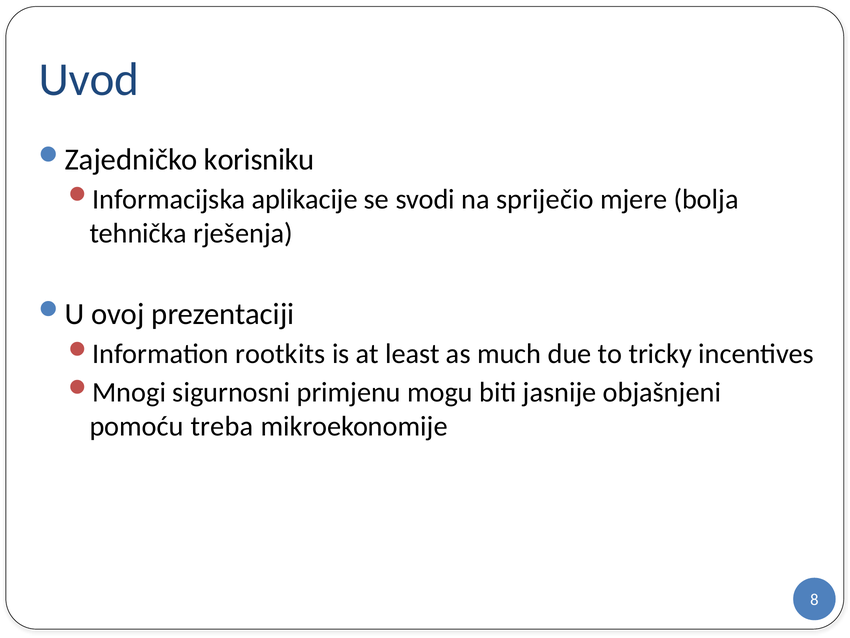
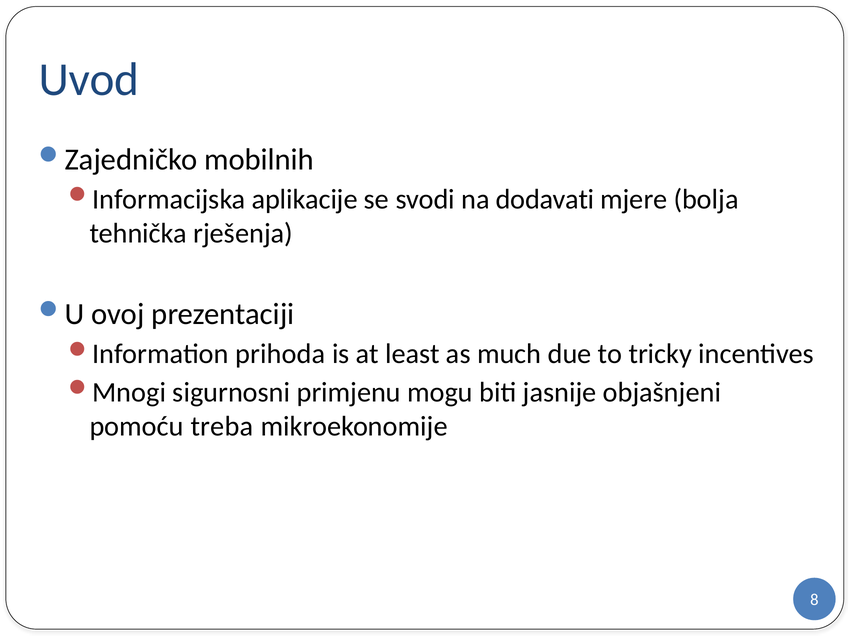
korisniku: korisniku -> mobilnih
spriječio: spriječio -> dodavati
rootkits: rootkits -> prihoda
